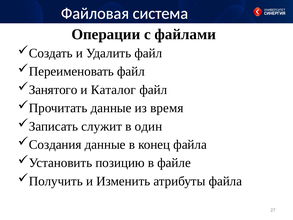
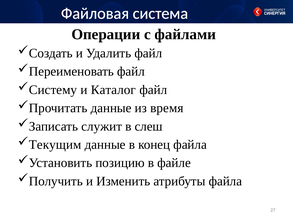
Занятого: Занятого -> Систему
один: один -> слеш
Создания: Создания -> Текущим
